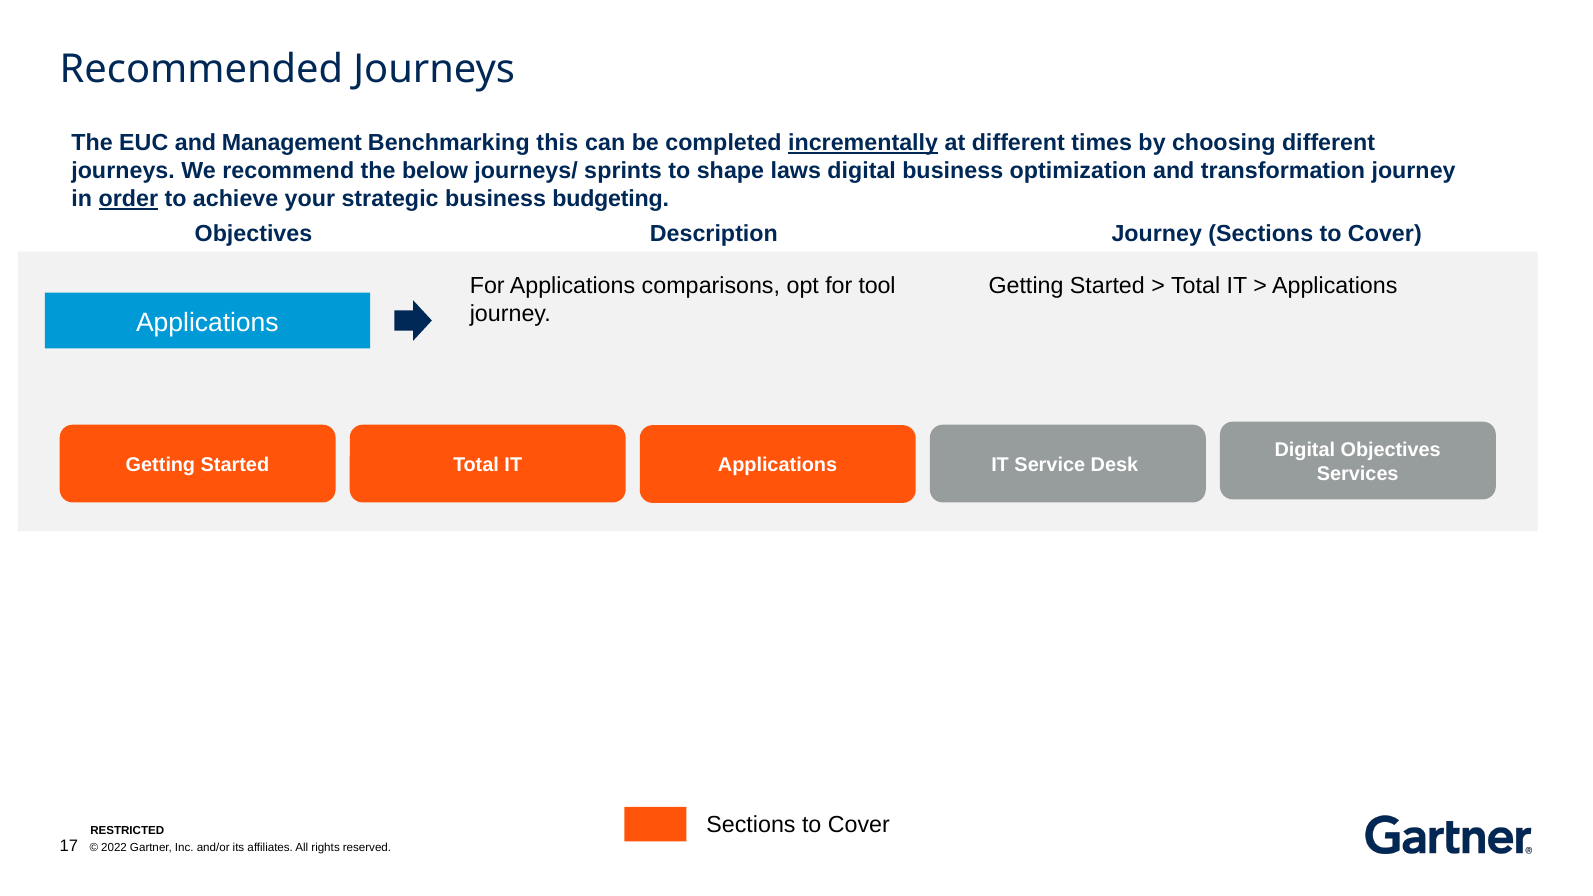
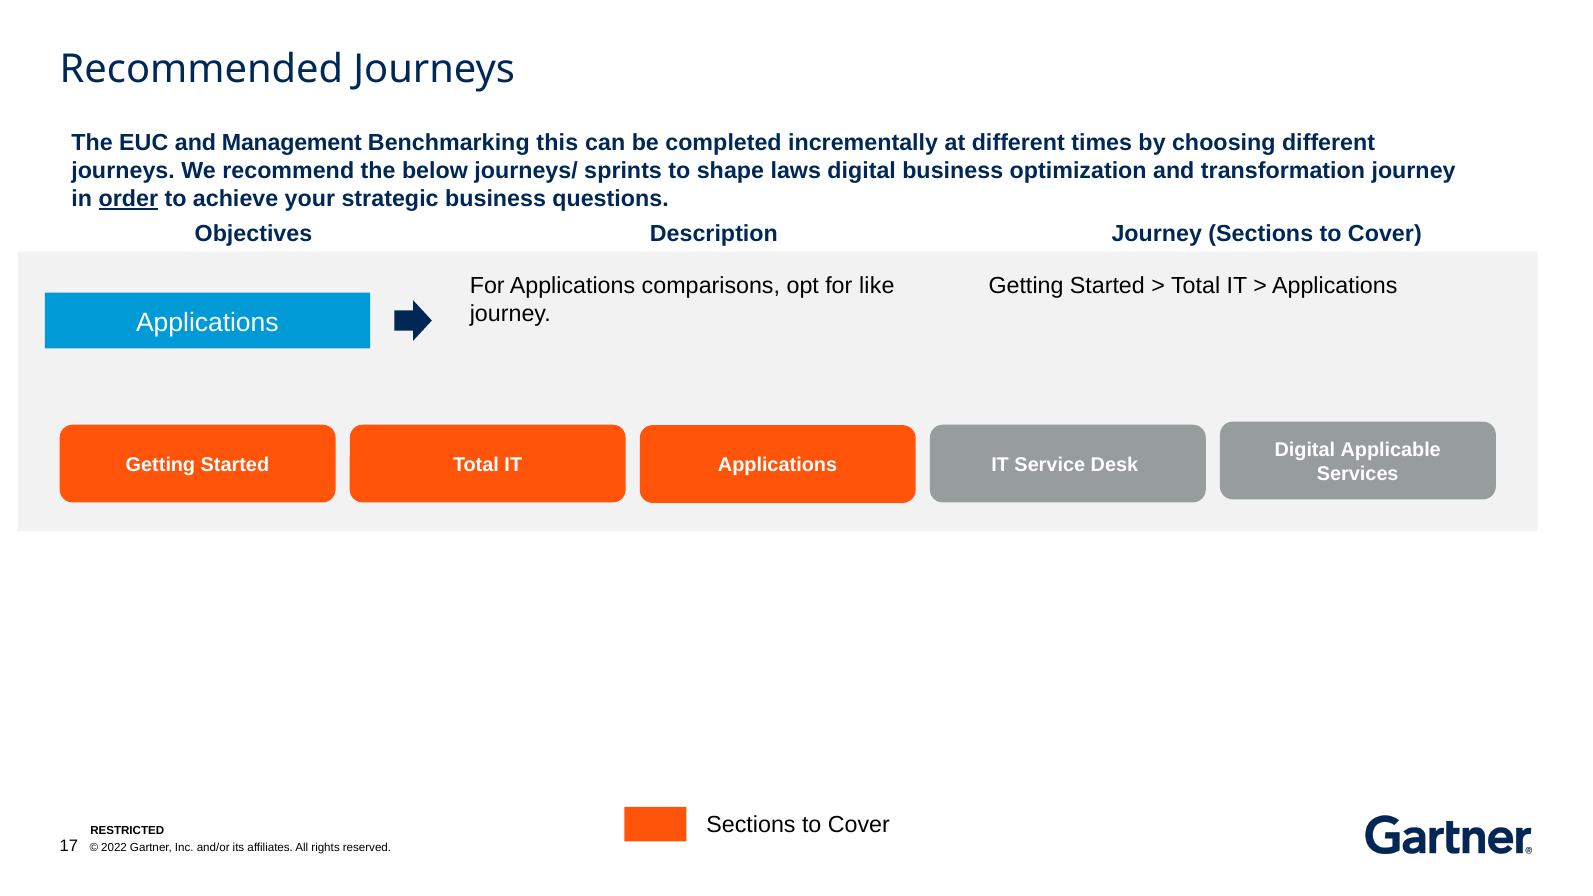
incrementally underline: present -> none
budgeting: budgeting -> questions
tool: tool -> like
Digital Objectives: Objectives -> Applicable
